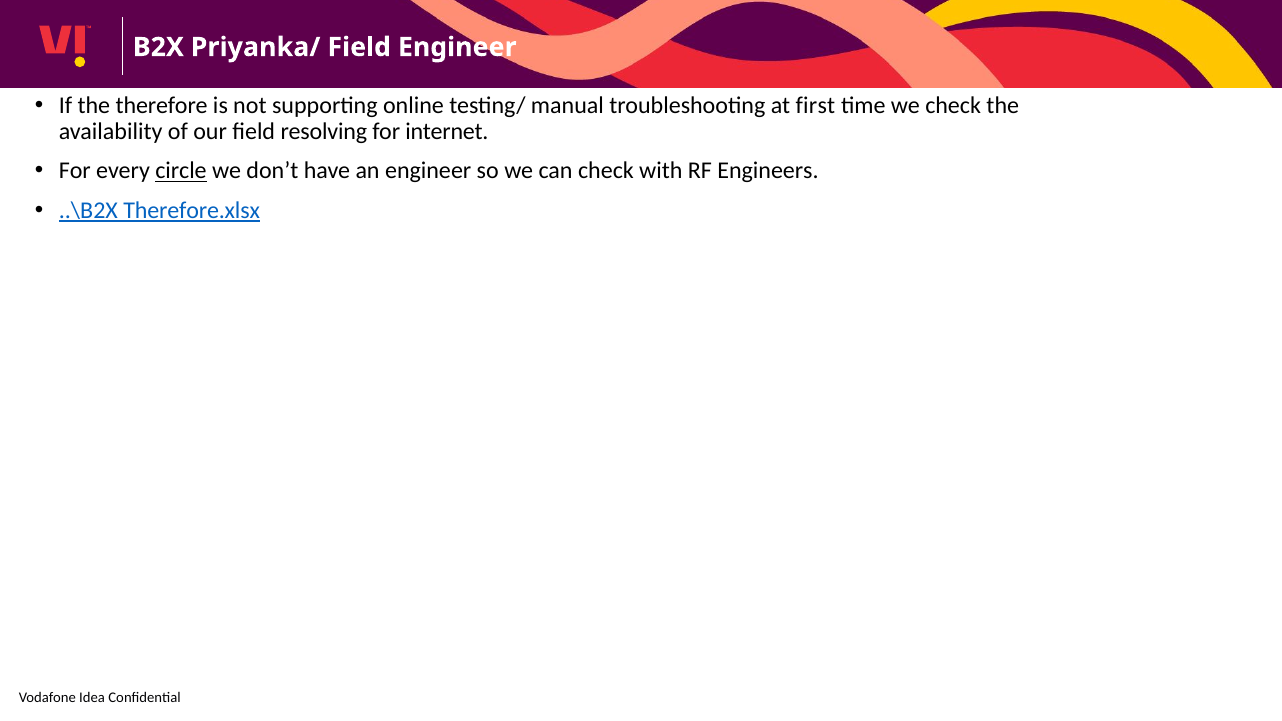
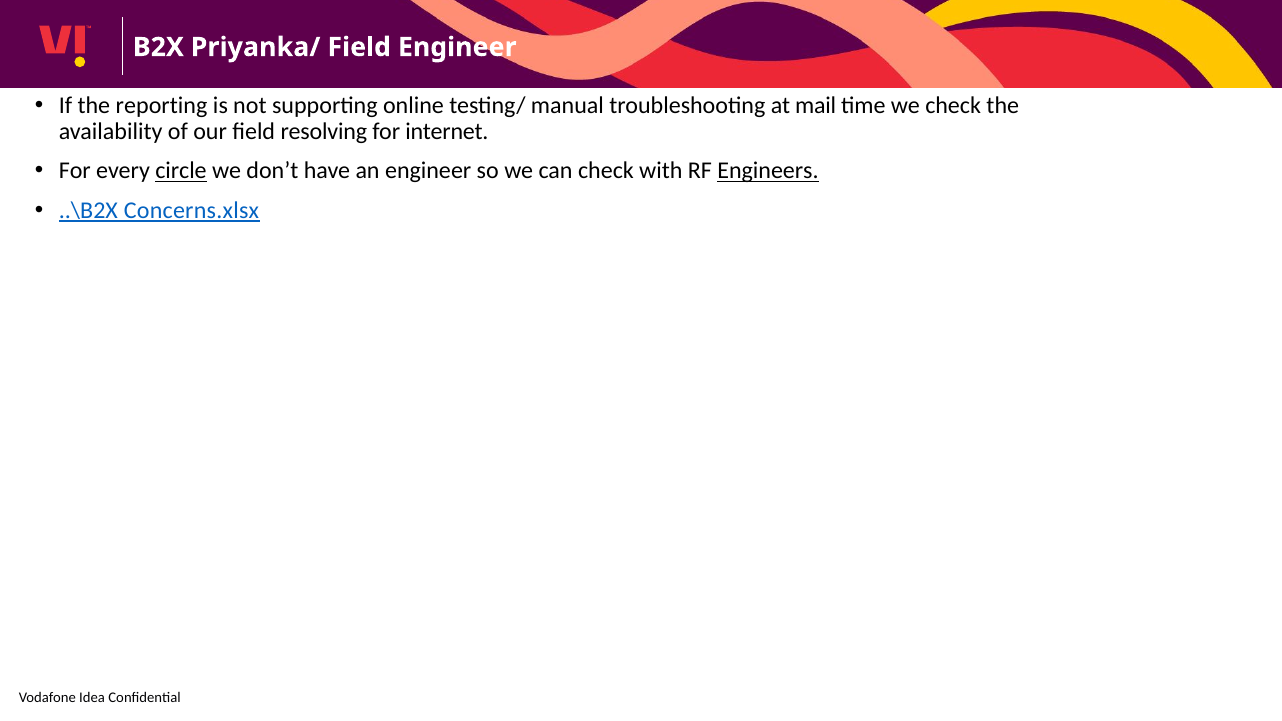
therefore: therefore -> reporting
first: first -> mail
Engineers underline: none -> present
Therefore.xlsx: Therefore.xlsx -> Concerns.xlsx
